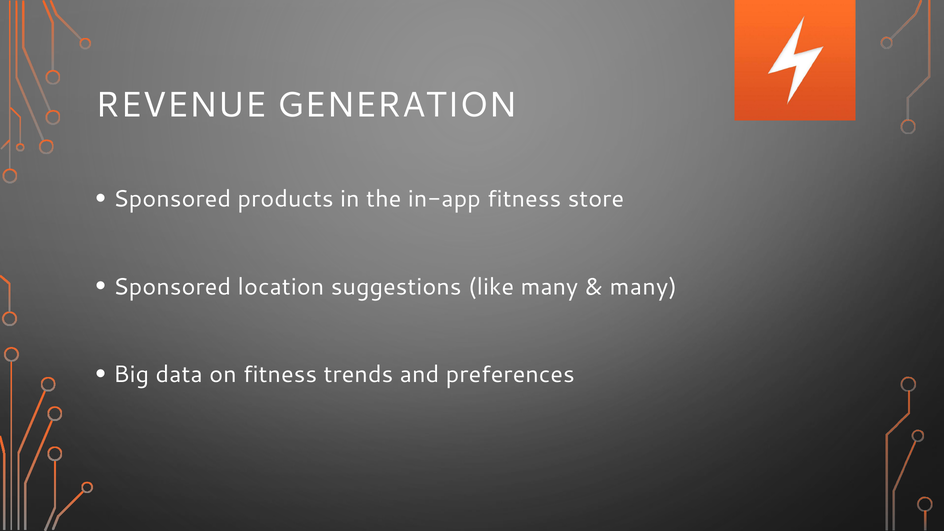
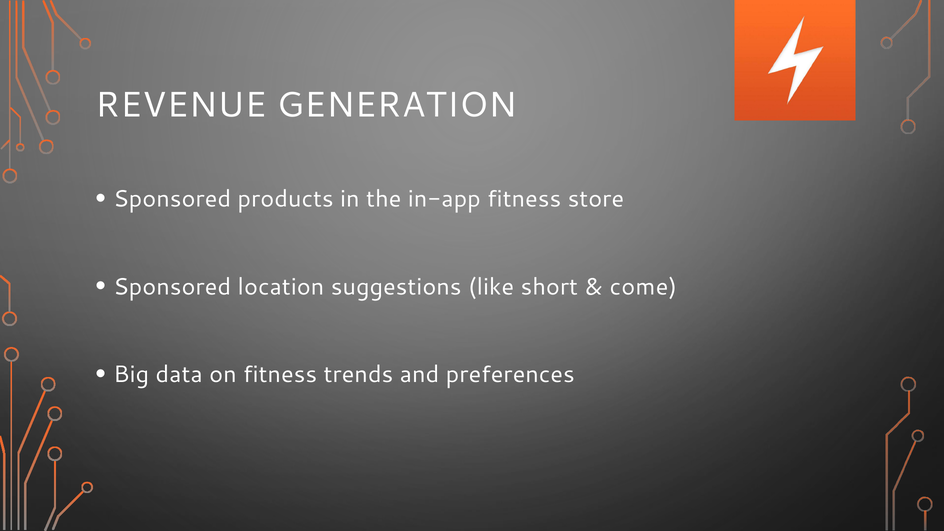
like many: many -> short
many at (643, 287): many -> come
